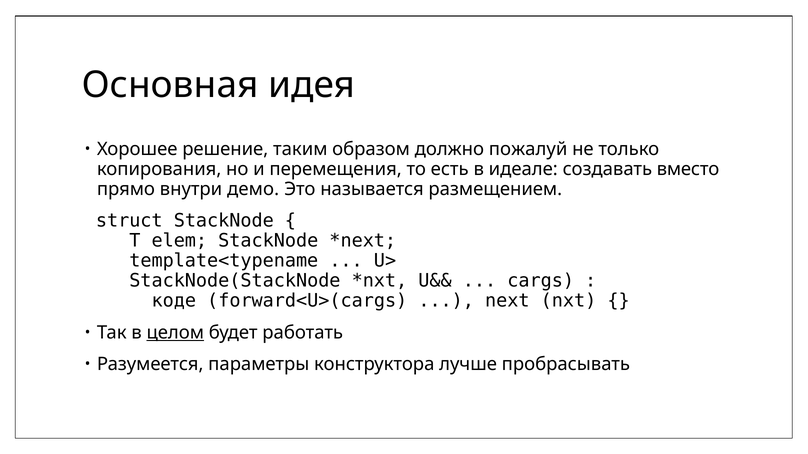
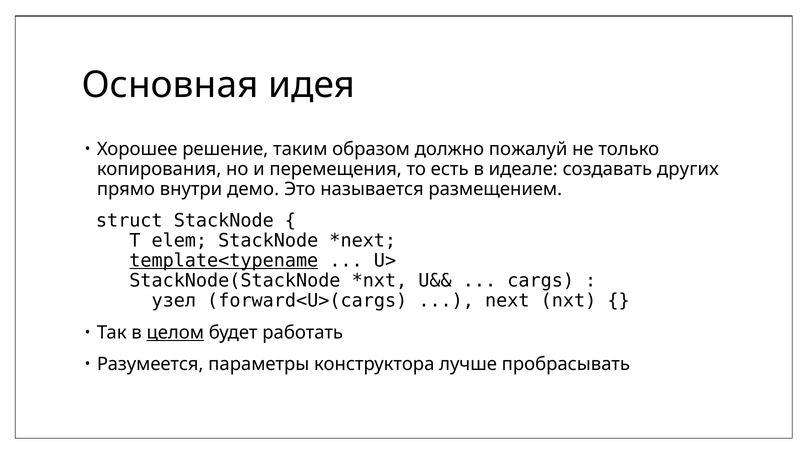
вместо: вместо -> других
template<typename underline: none -> present
коде: коде -> узел
